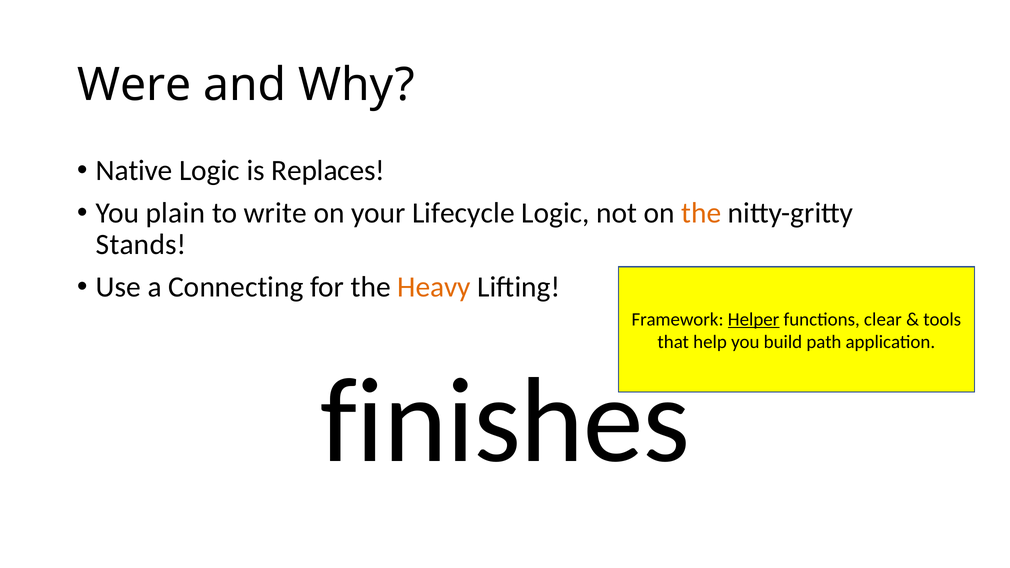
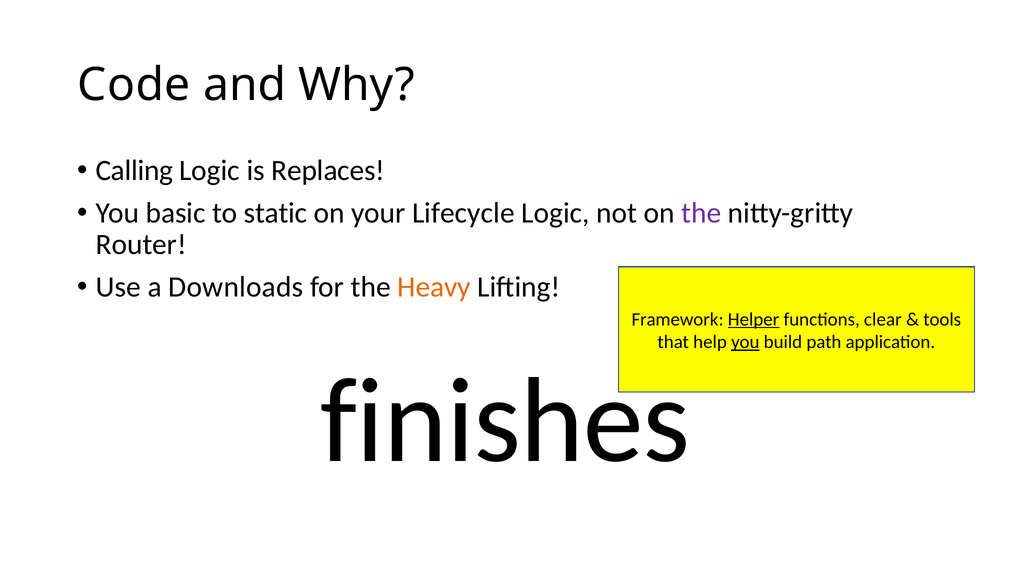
Were: Were -> Code
Native: Native -> Calling
plain: plain -> basic
write: write -> static
the at (701, 213) colour: orange -> purple
Stands: Stands -> Router
Connecting: Connecting -> Downloads
you at (745, 342) underline: none -> present
